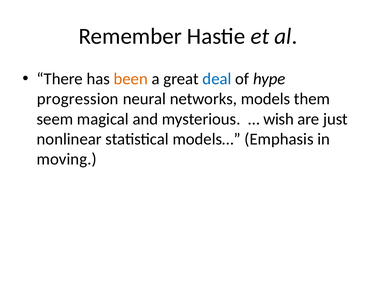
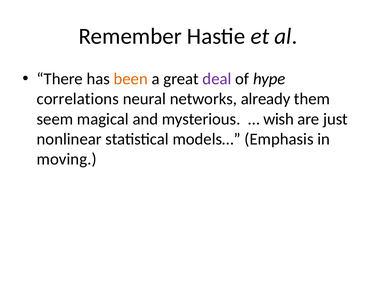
deal colour: blue -> purple
progression: progression -> correlations
models: models -> already
